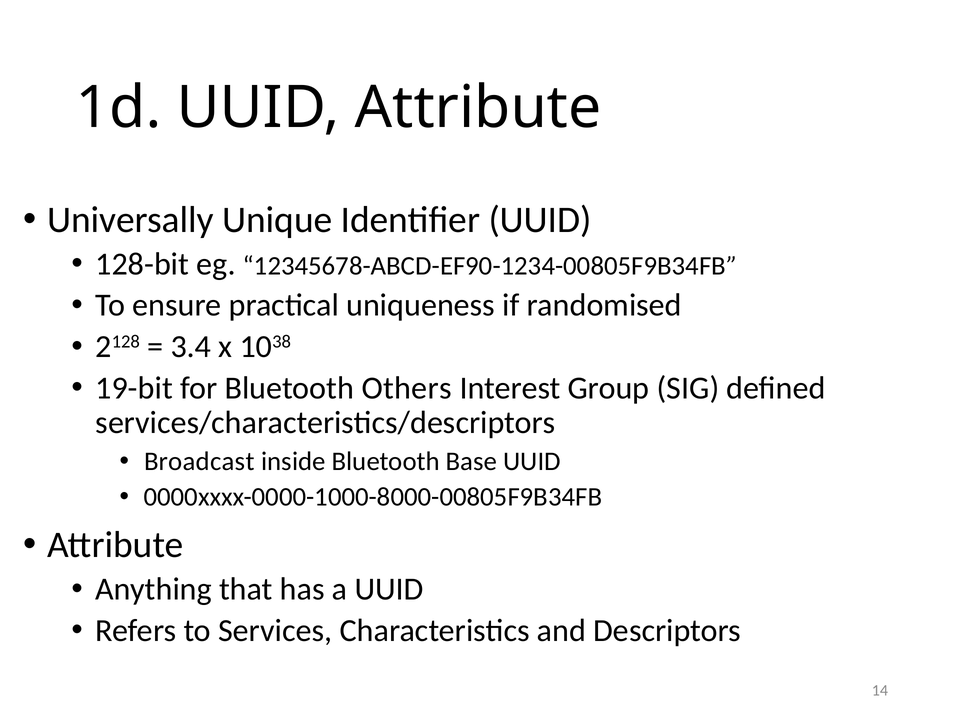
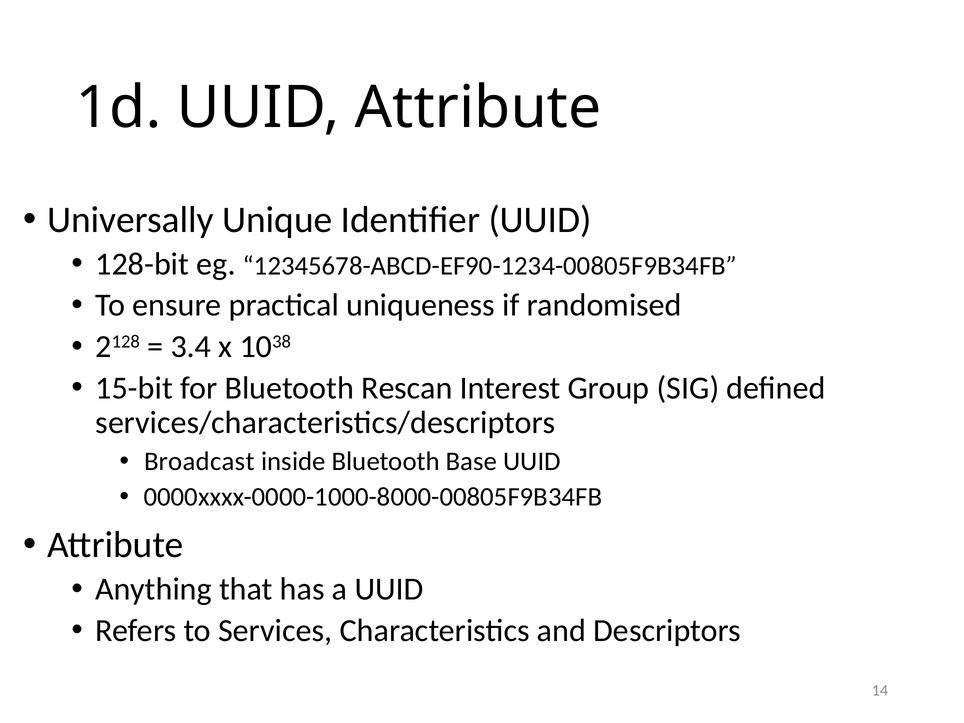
19-bit: 19-bit -> 15-bit
Others: Others -> Rescan
